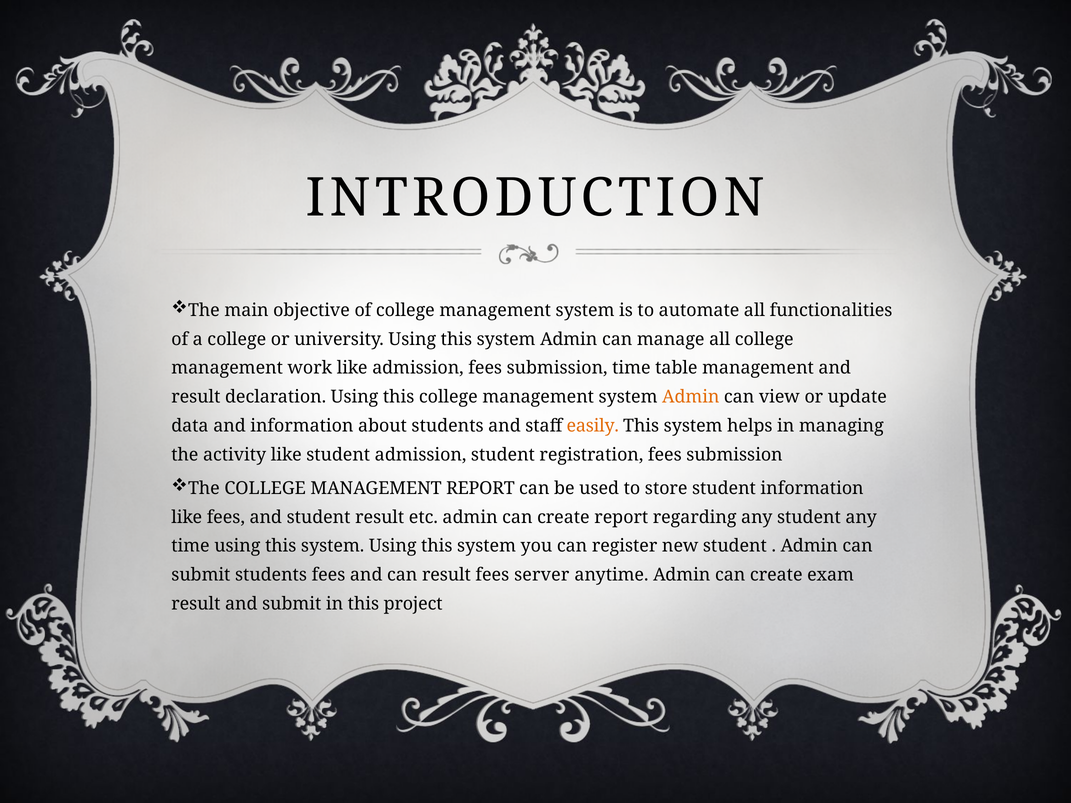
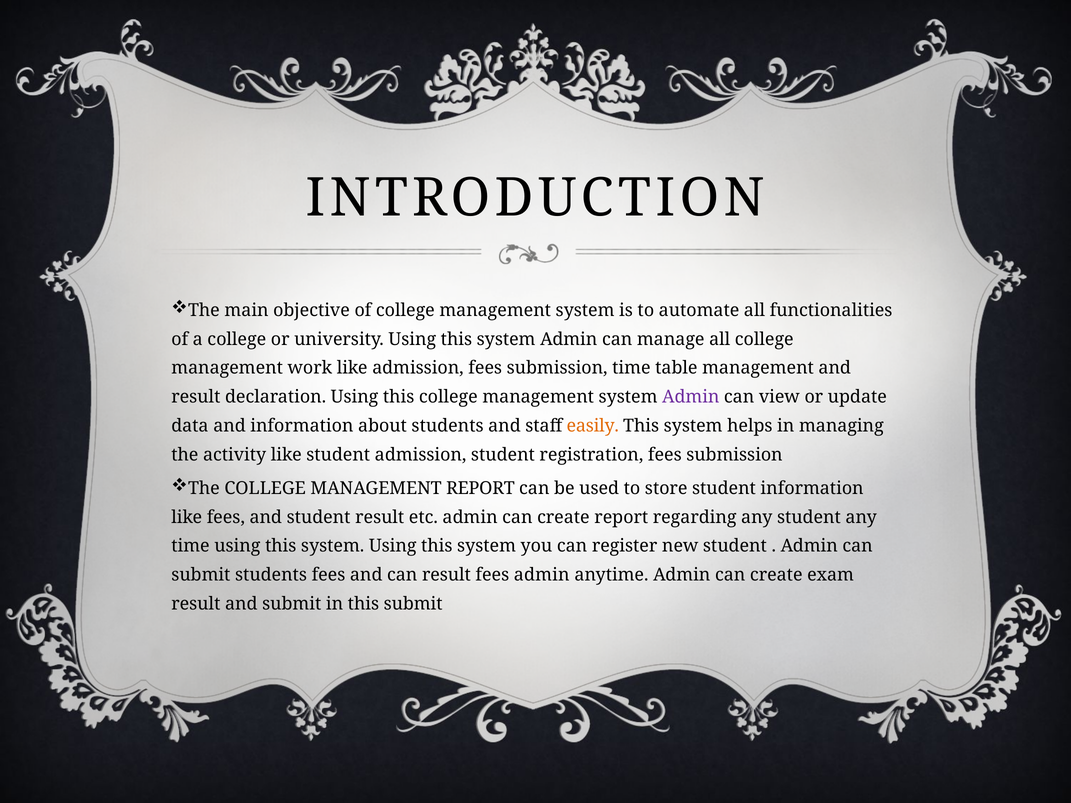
Admin at (691, 397) colour: orange -> purple
fees server: server -> admin
this project: project -> submit
